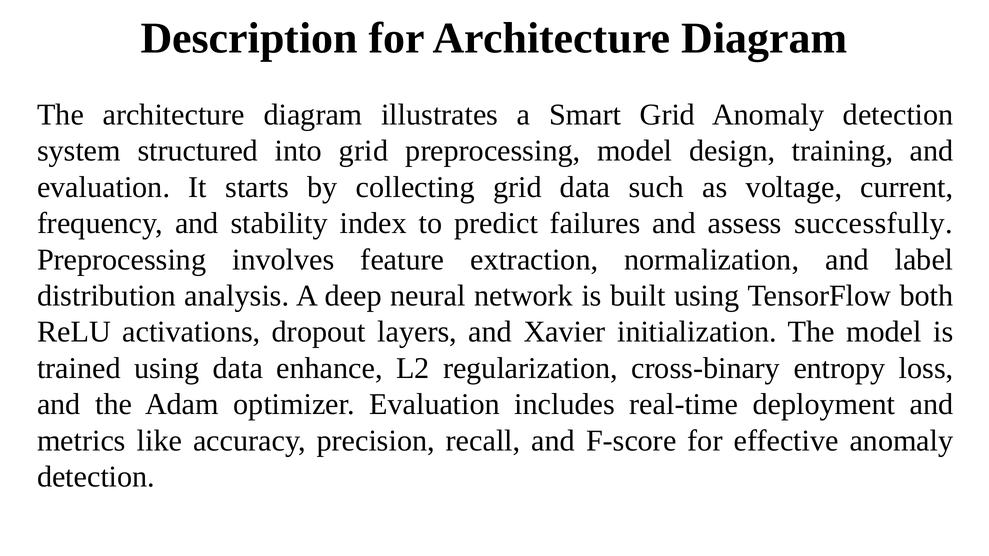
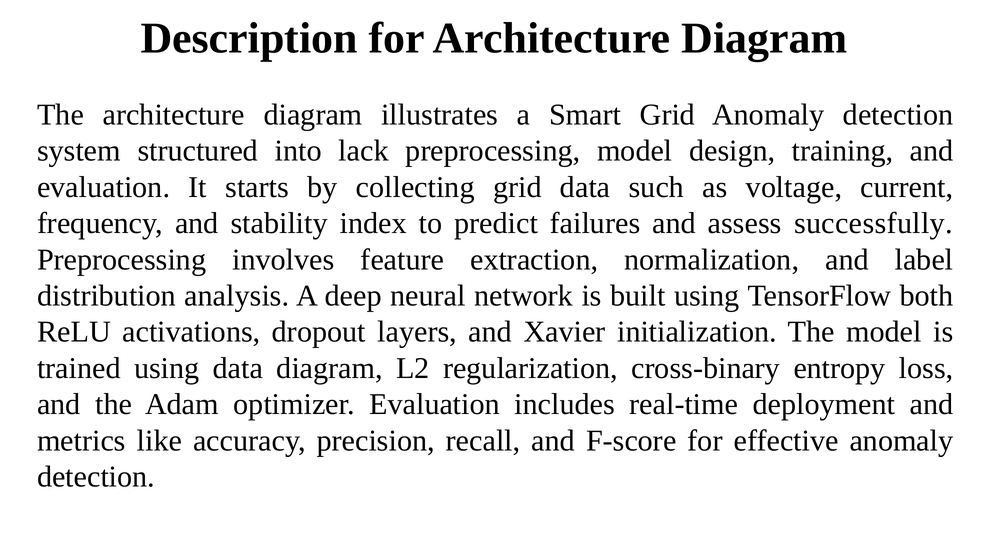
into grid: grid -> lack
data enhance: enhance -> diagram
